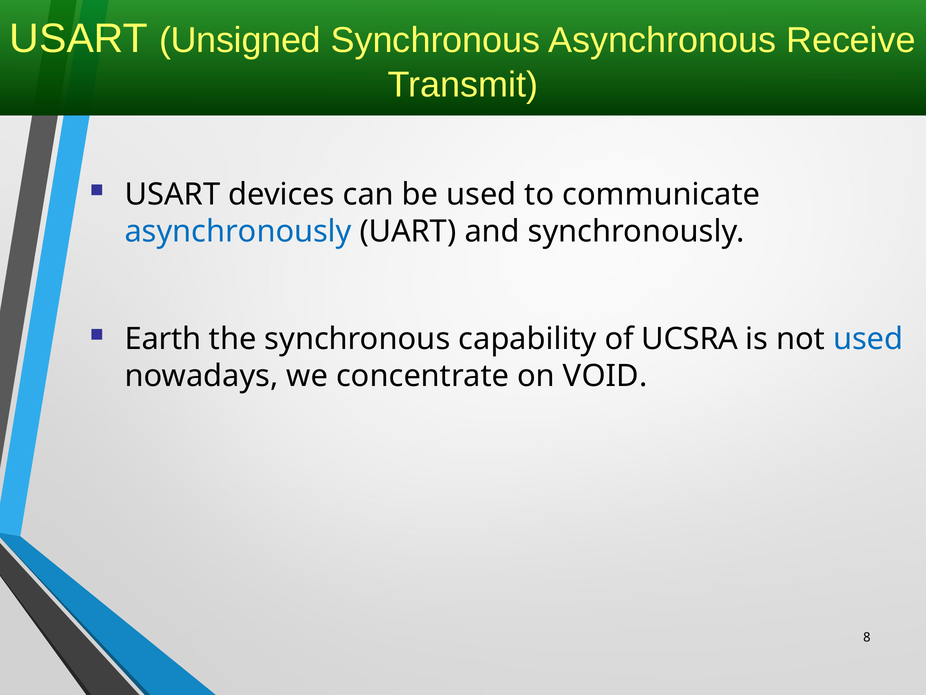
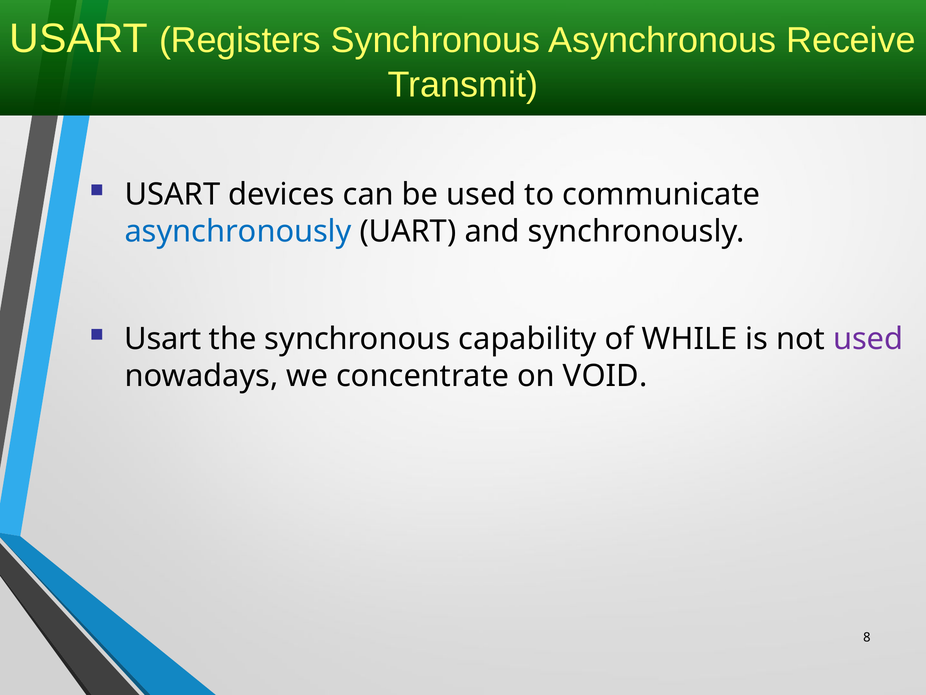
Unsigned: Unsigned -> Registers
Earth at (163, 339): Earth -> Usart
UCSRA: UCSRA -> WHILE
used at (868, 339) colour: blue -> purple
